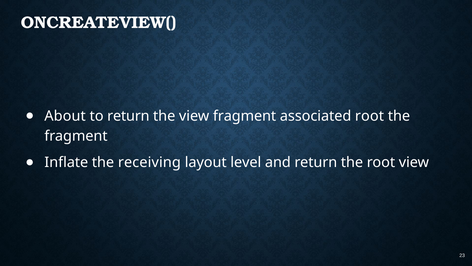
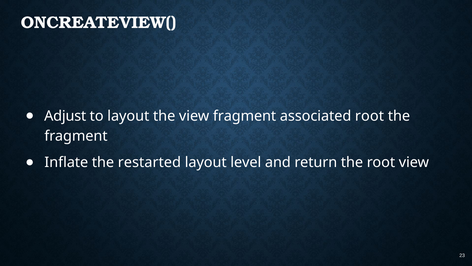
About: About -> Adjust
to return: return -> layout
receiving: receiving -> restarted
